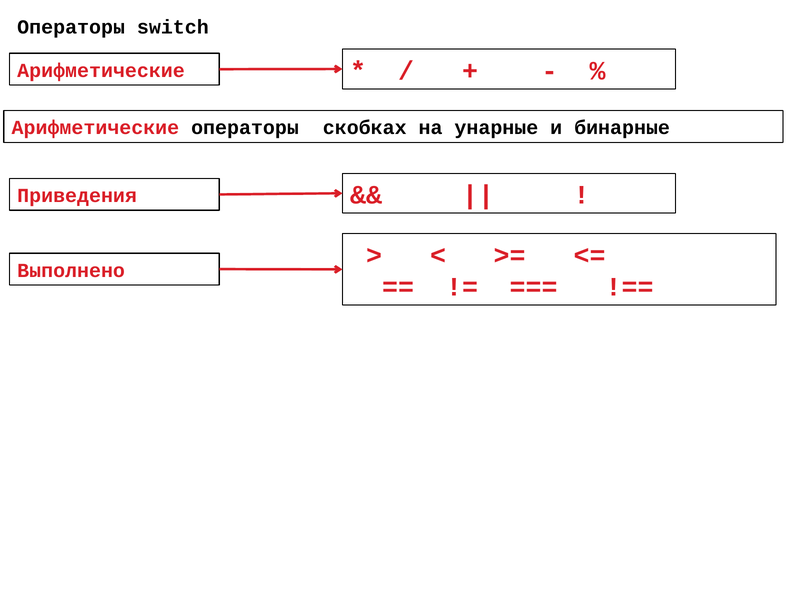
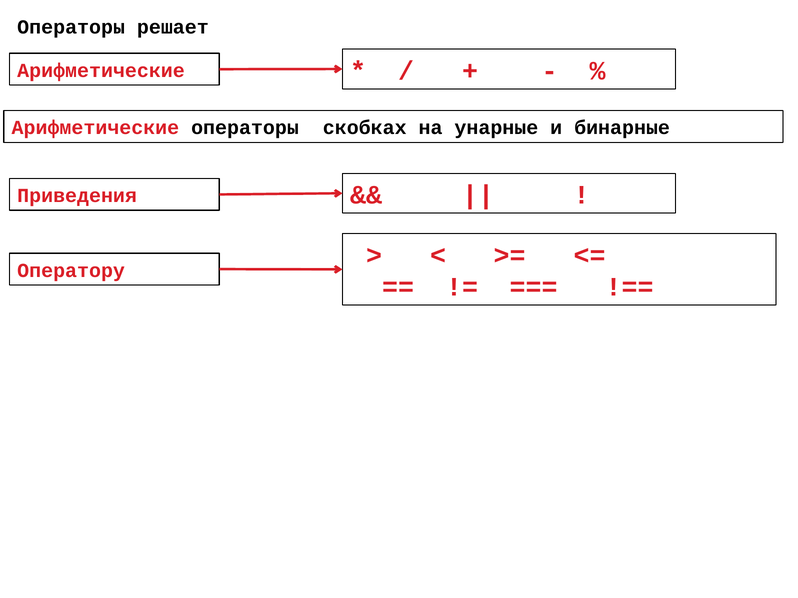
switch: switch -> решает
Выполнено: Выполнено -> Оператору
